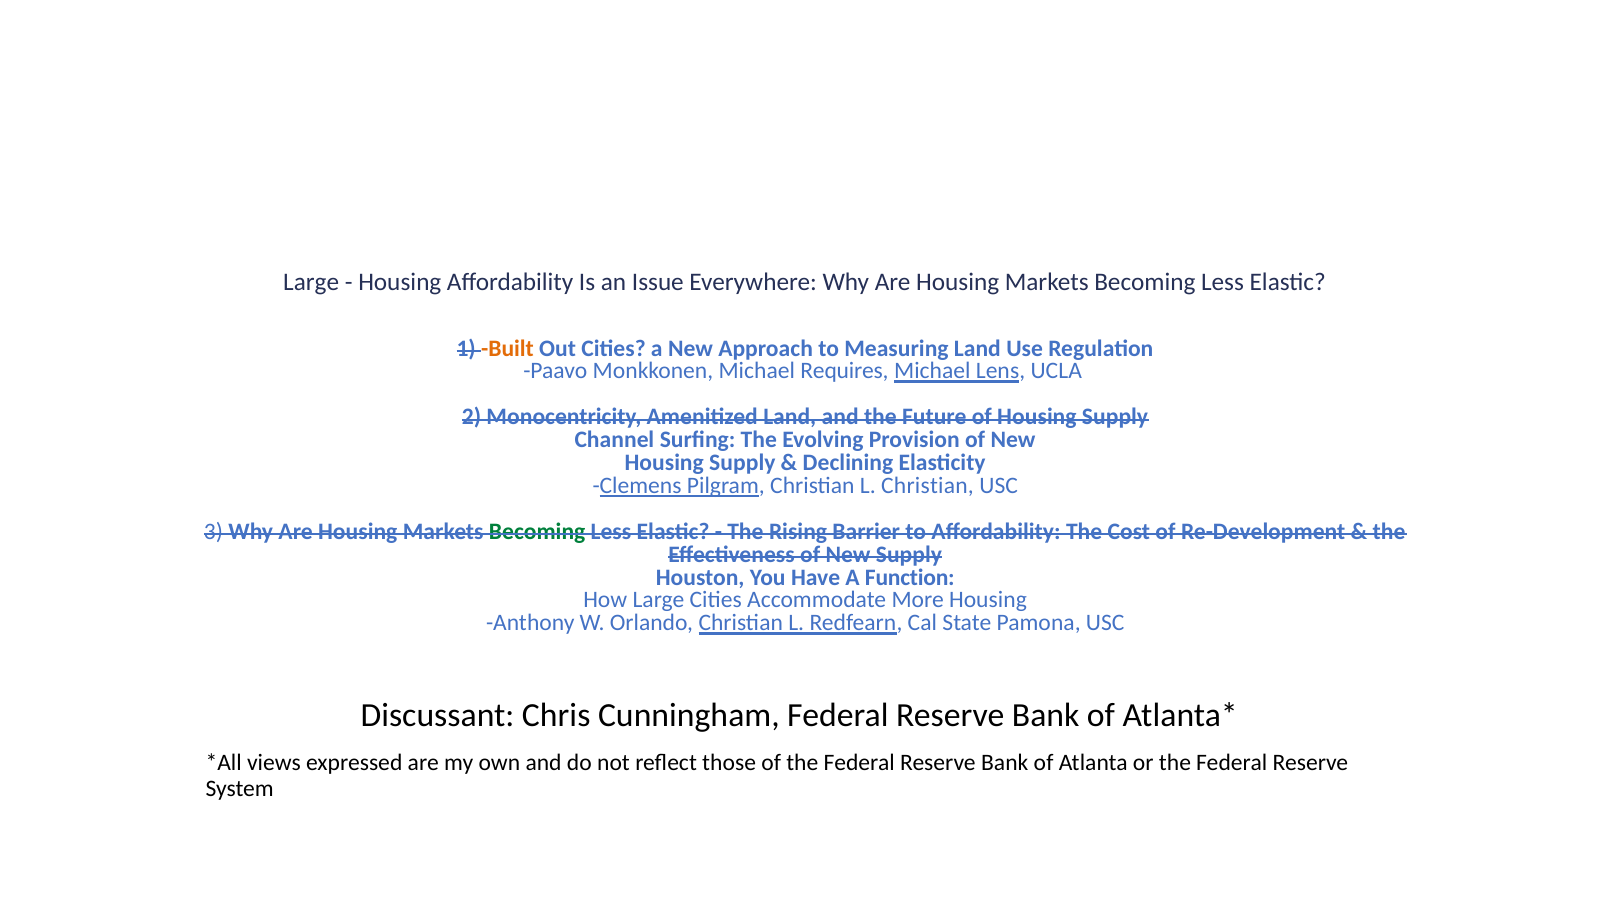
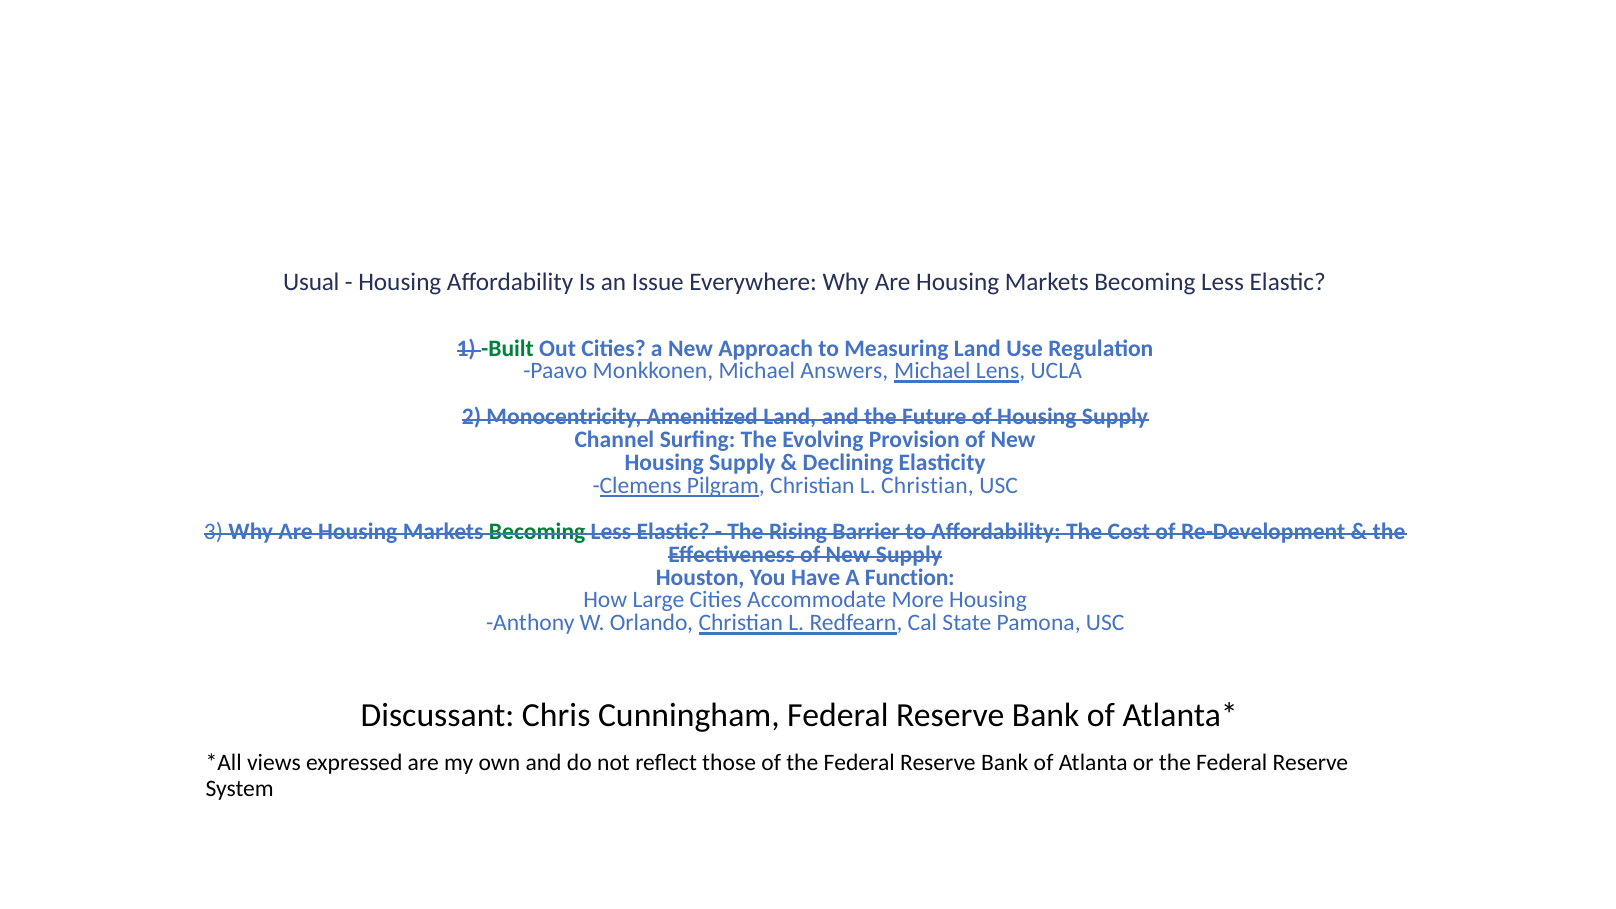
Large at (311, 282): Large -> Usual
Built colour: orange -> green
Requires: Requires -> Answers
